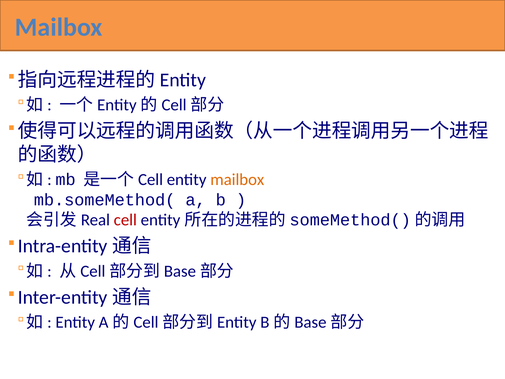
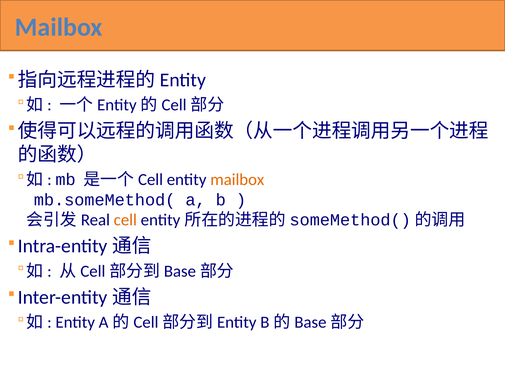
cell colour: red -> orange
